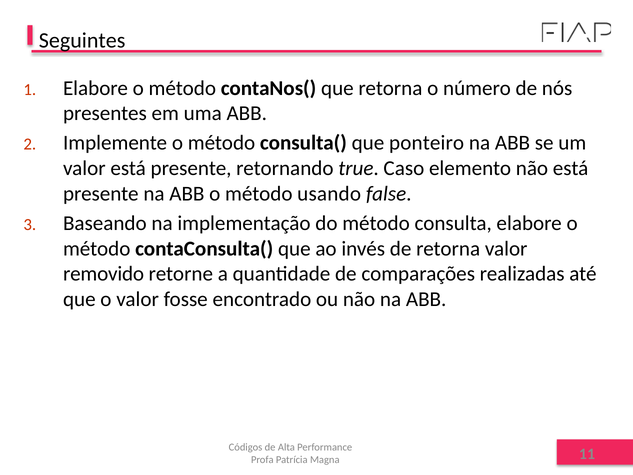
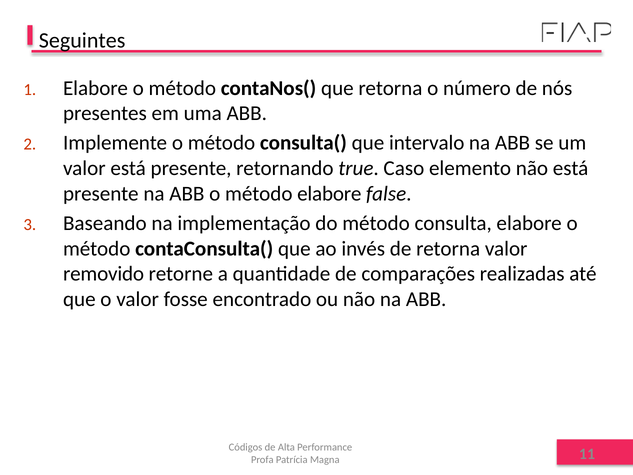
ponteiro: ponteiro -> intervalo
método usando: usando -> elabore
